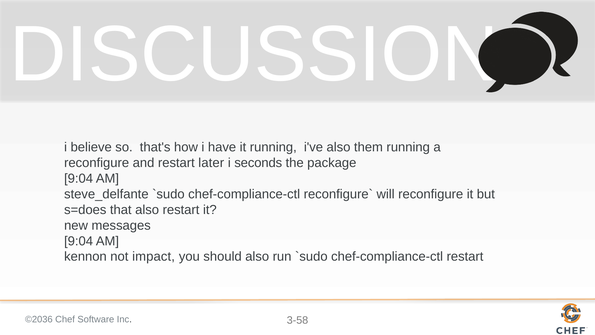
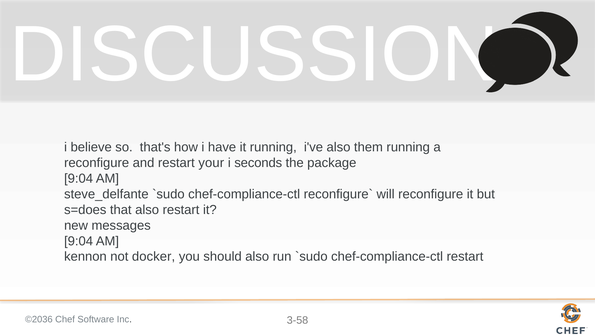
later: later -> your
impact: impact -> docker
